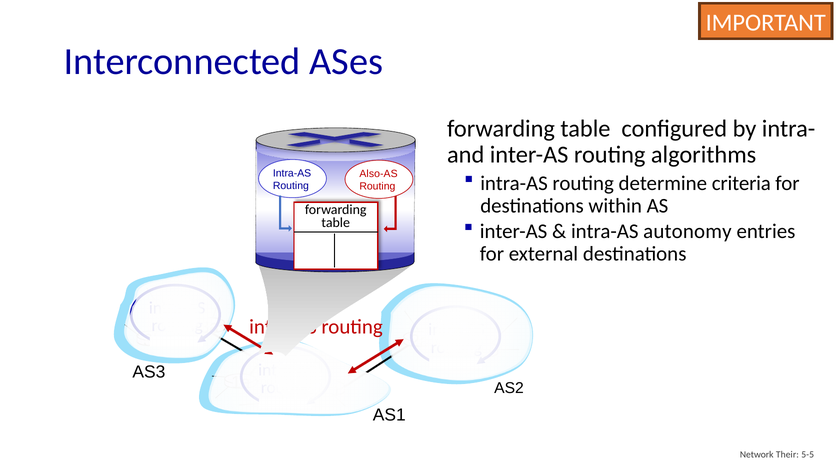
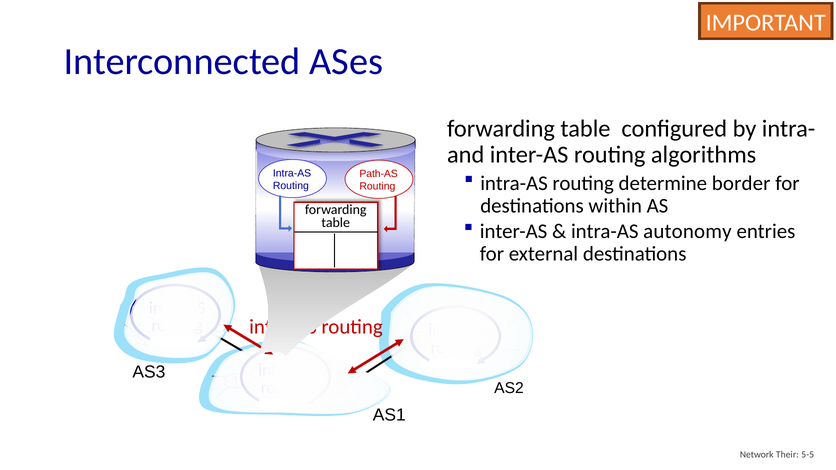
Also-AS: Also-AS -> Path-AS
criteria: criteria -> border
